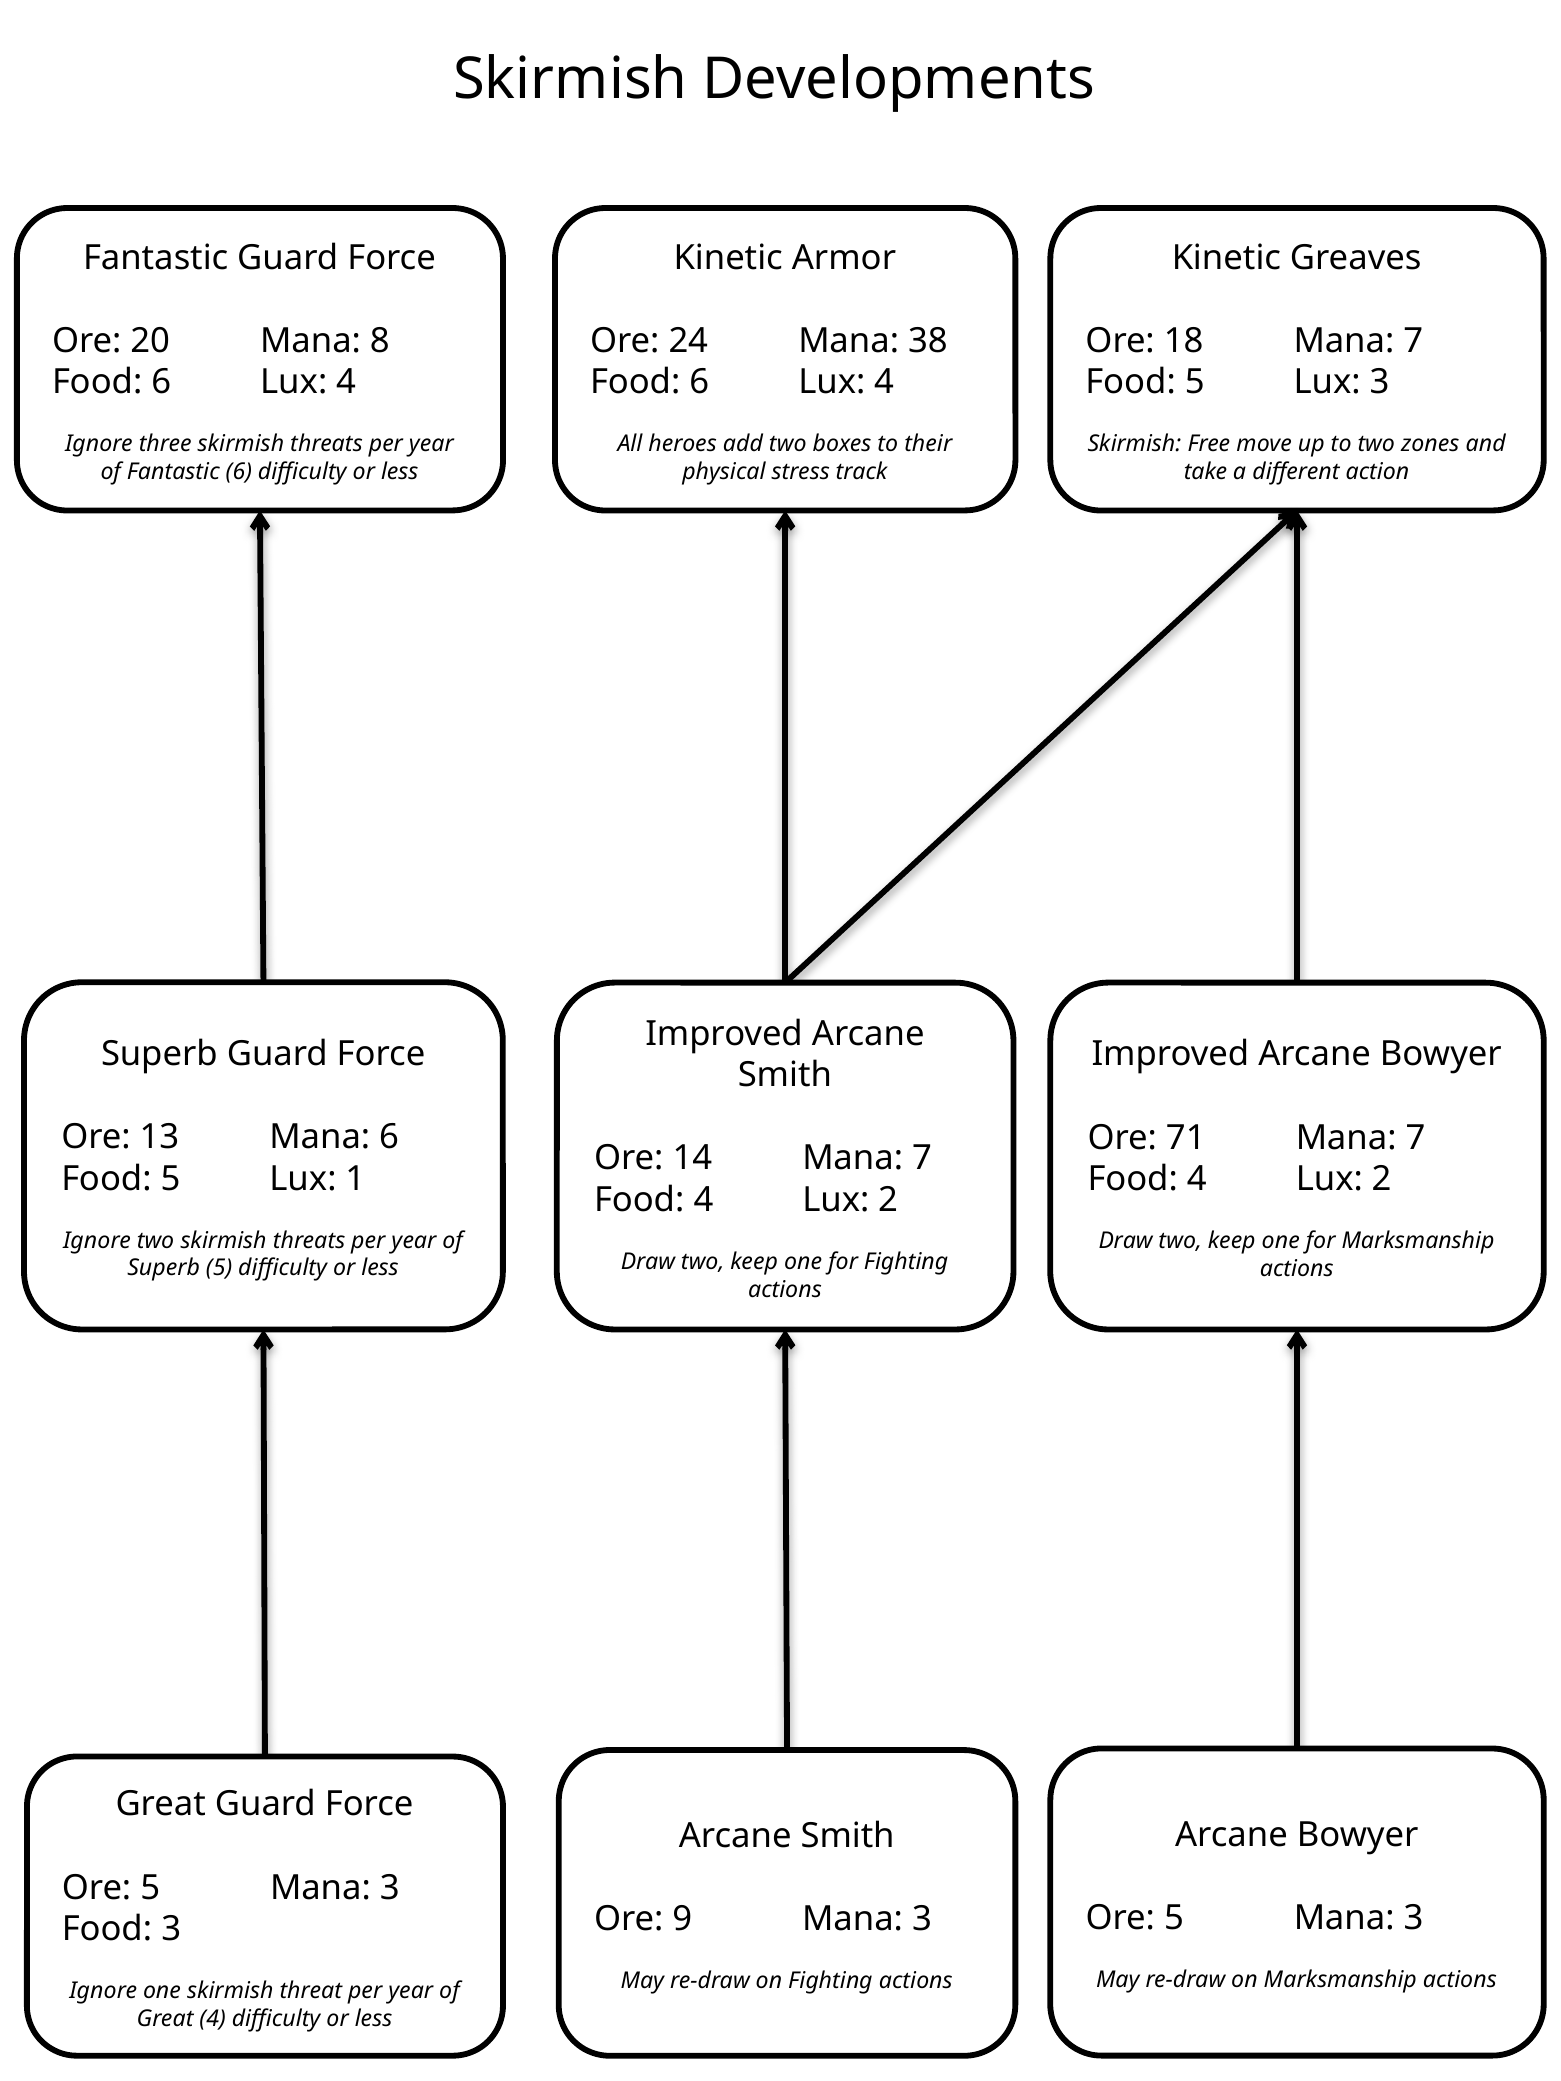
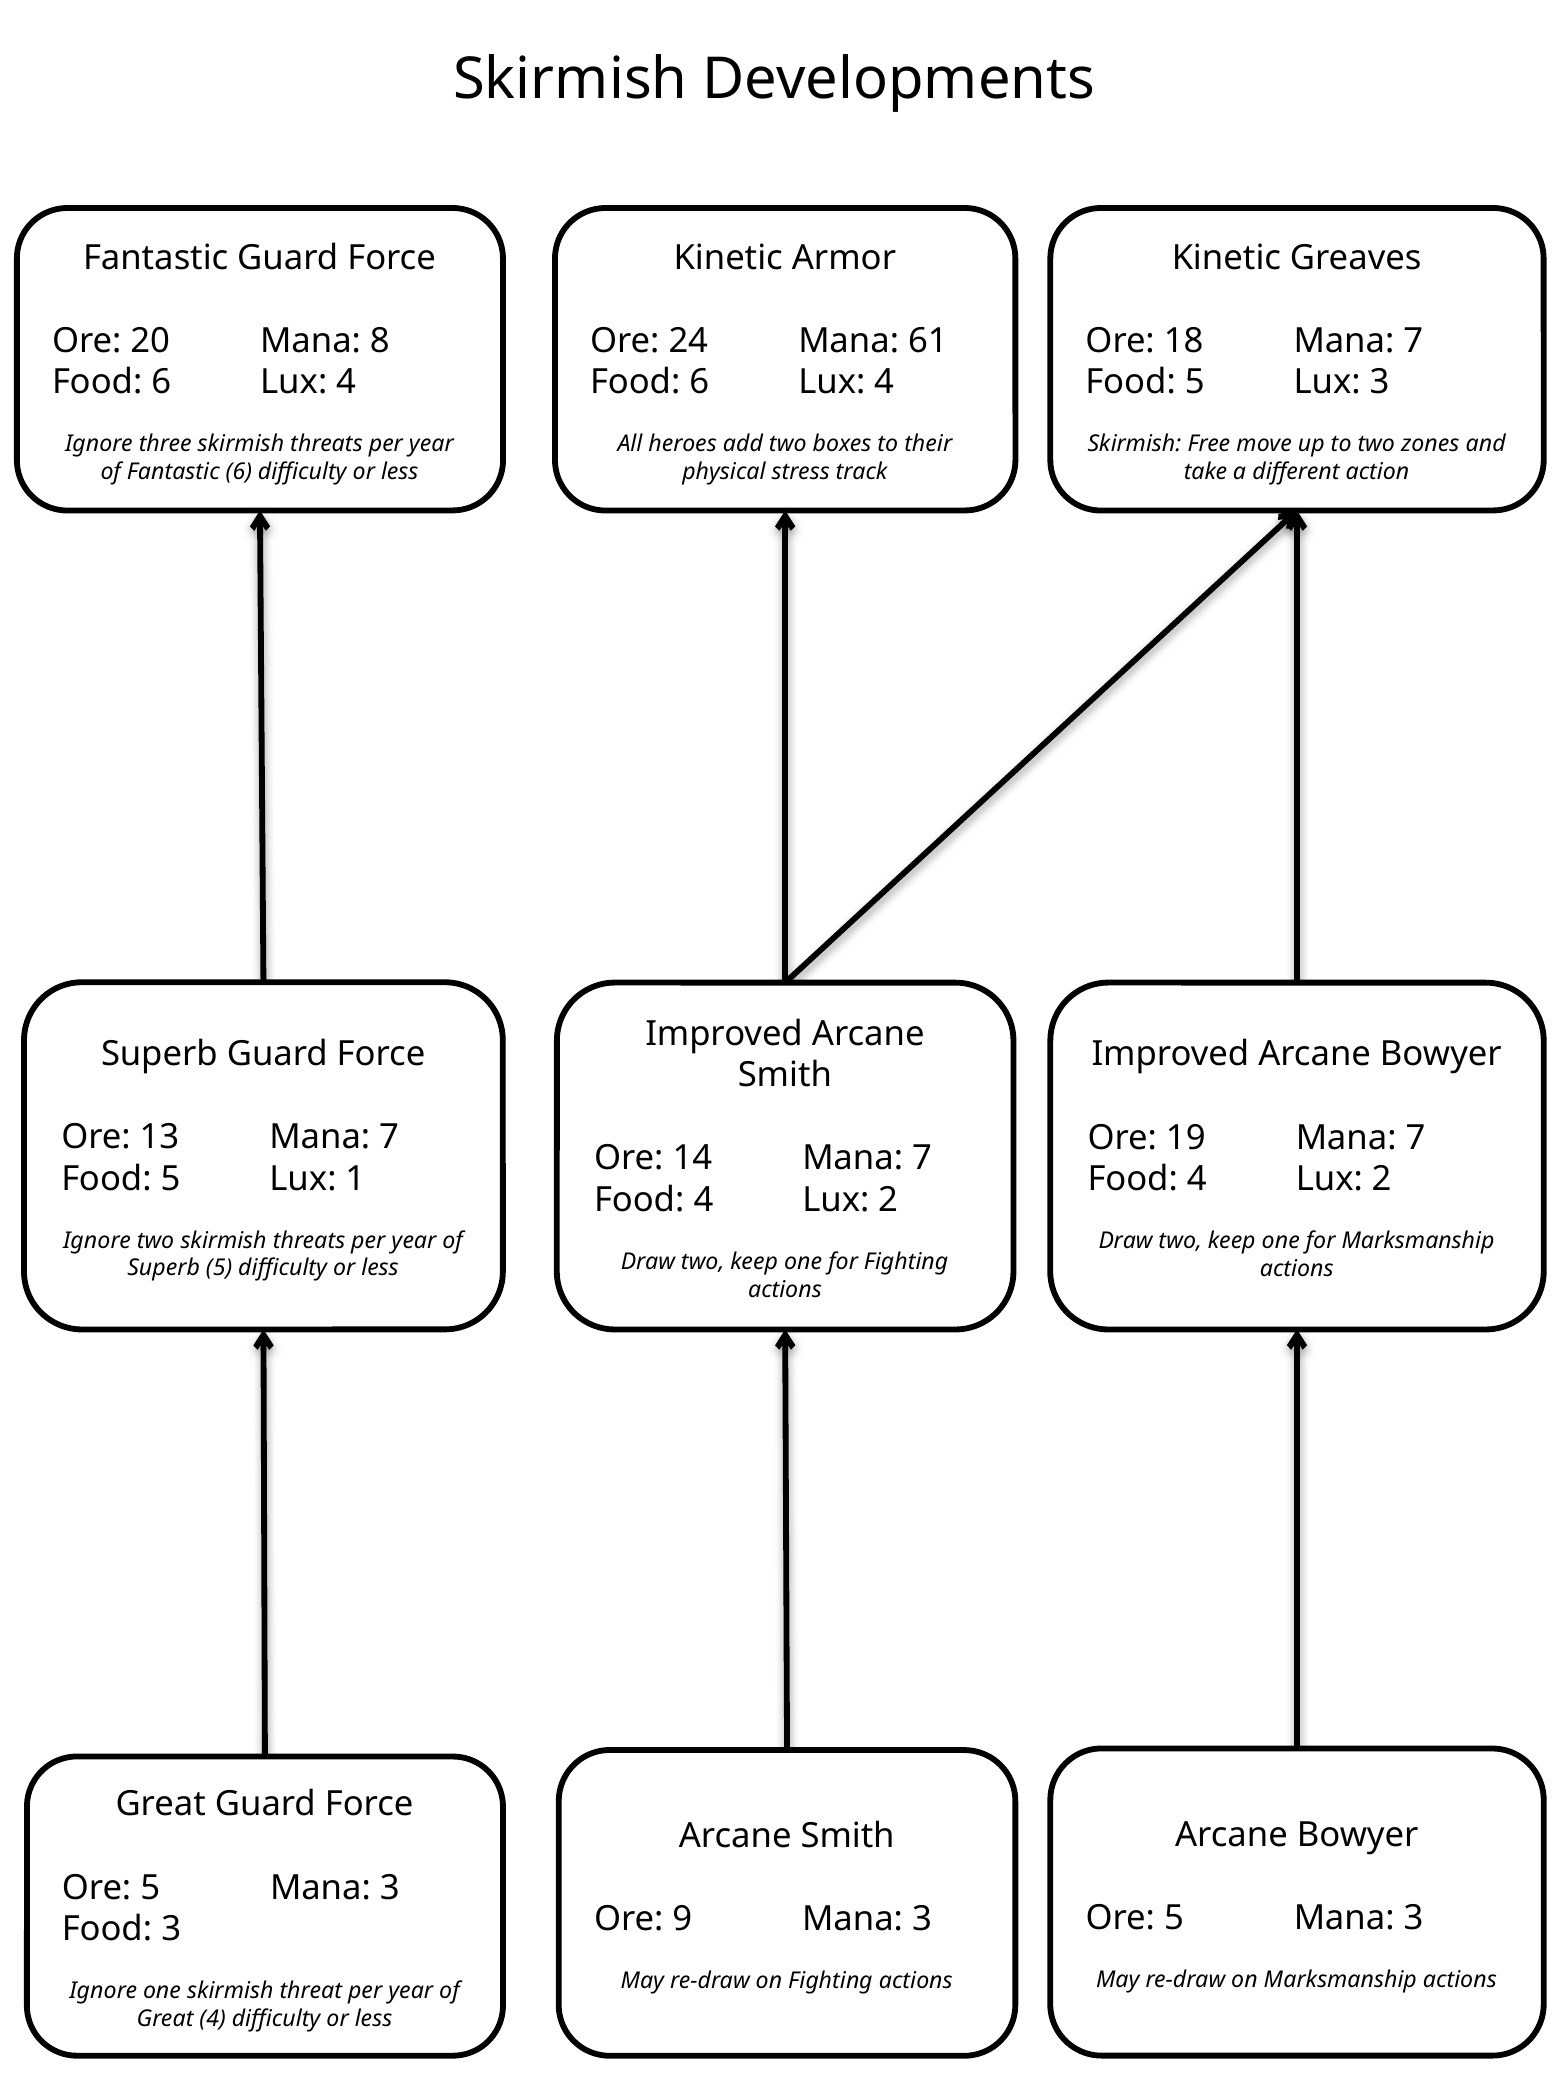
38: 38 -> 61
13 Mana 6: 6 -> 7
71: 71 -> 19
